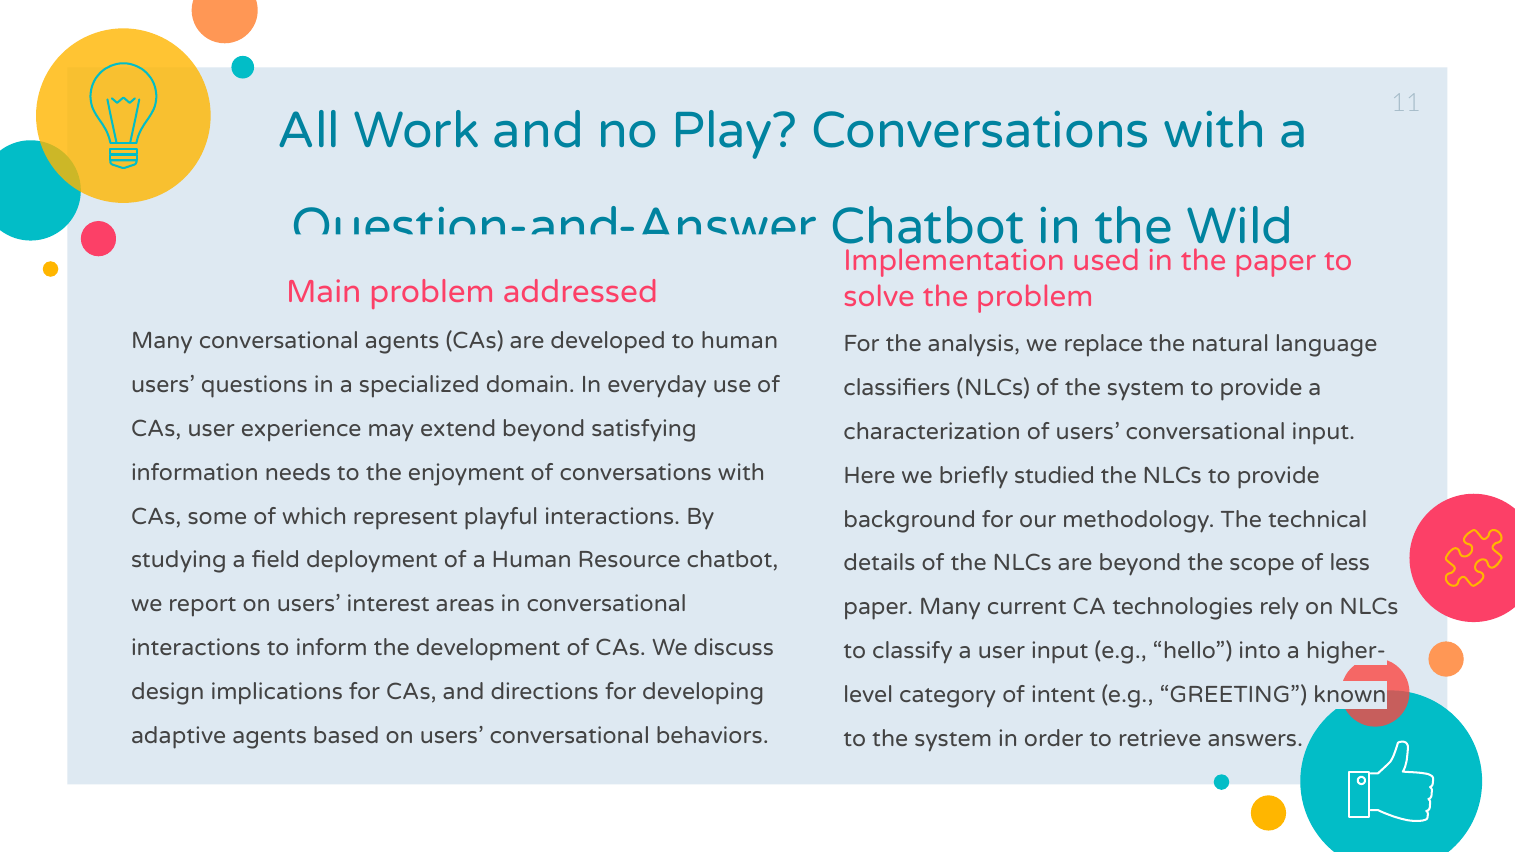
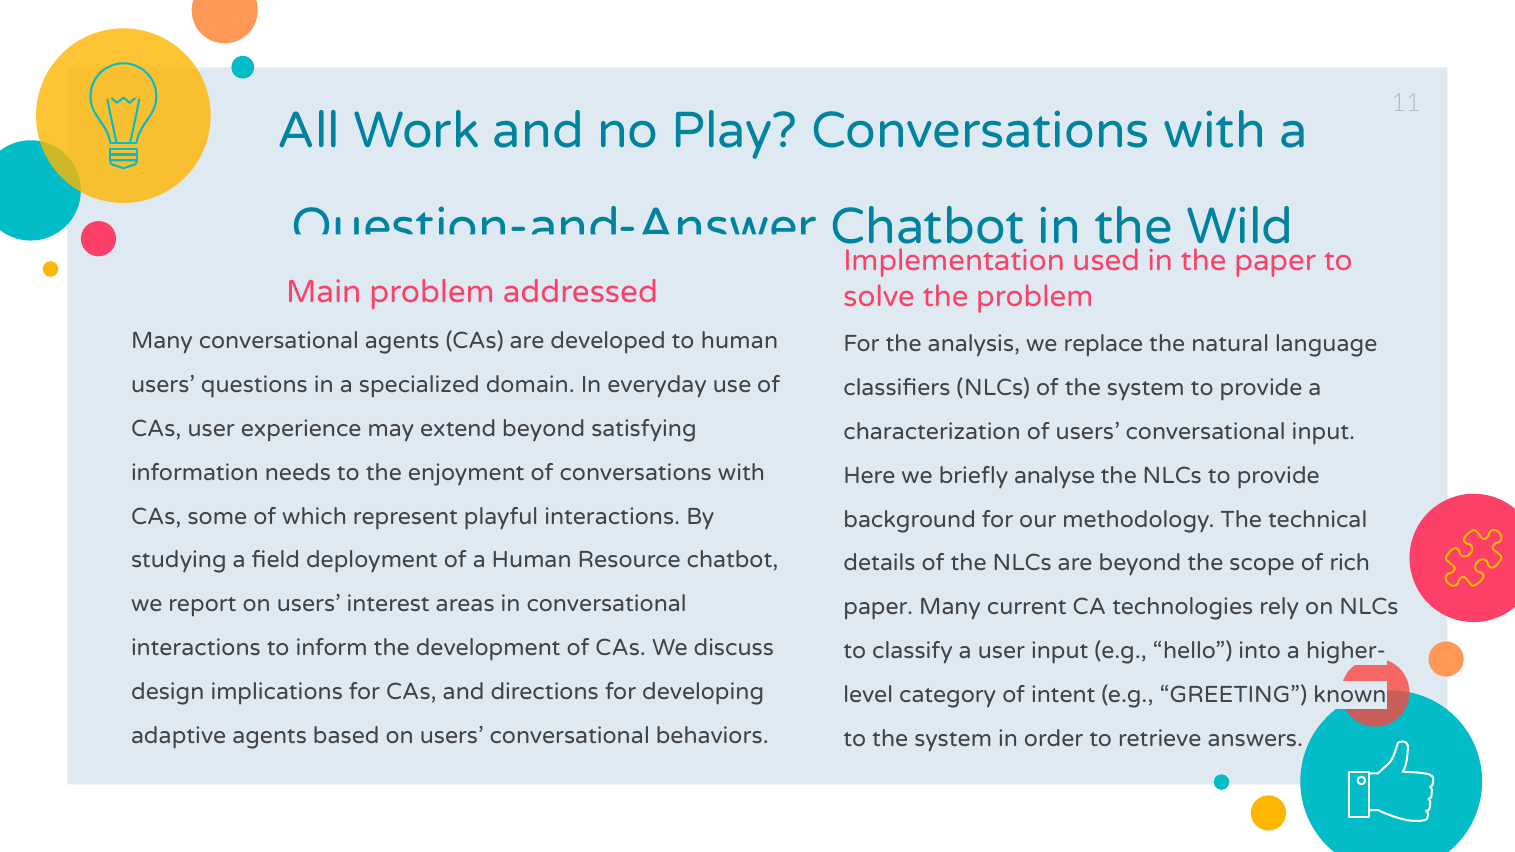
studied: studied -> analyse
less: less -> rich
